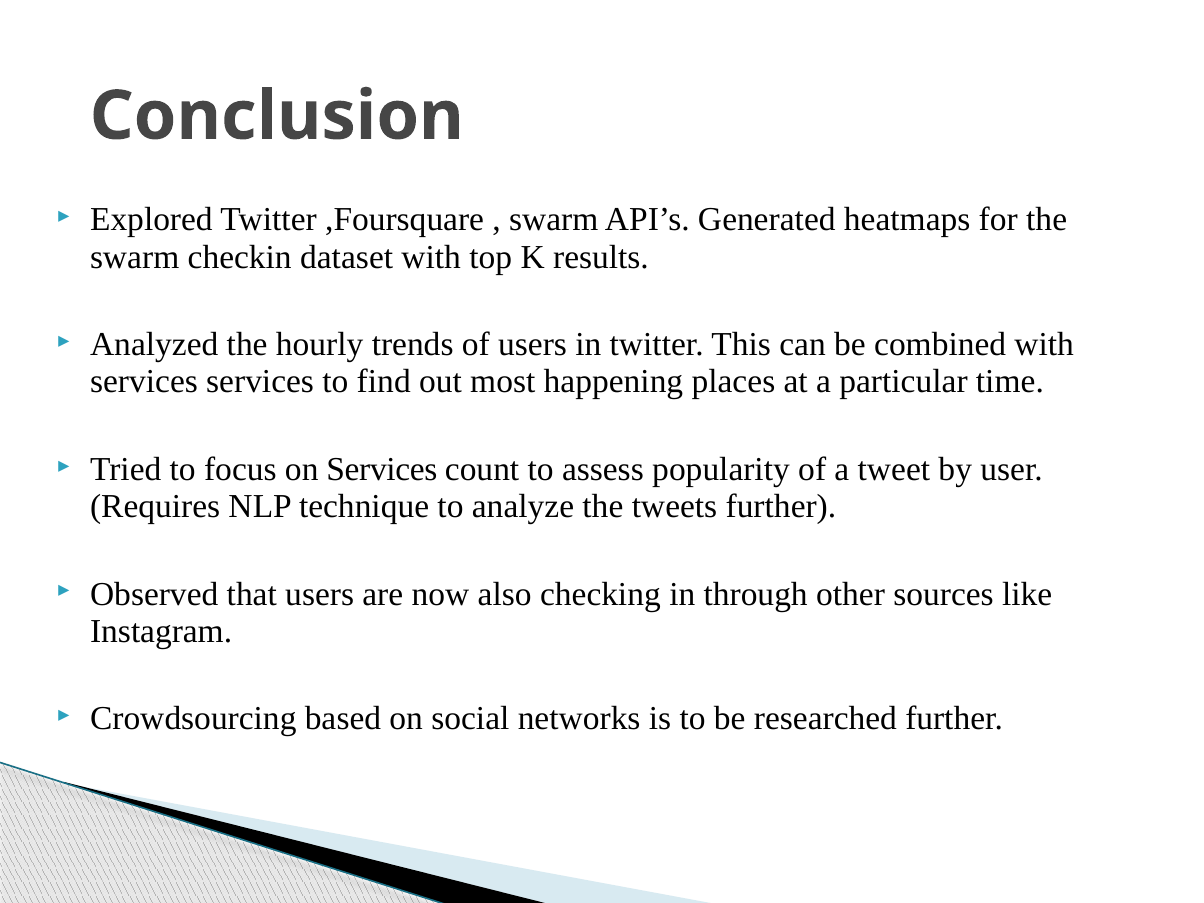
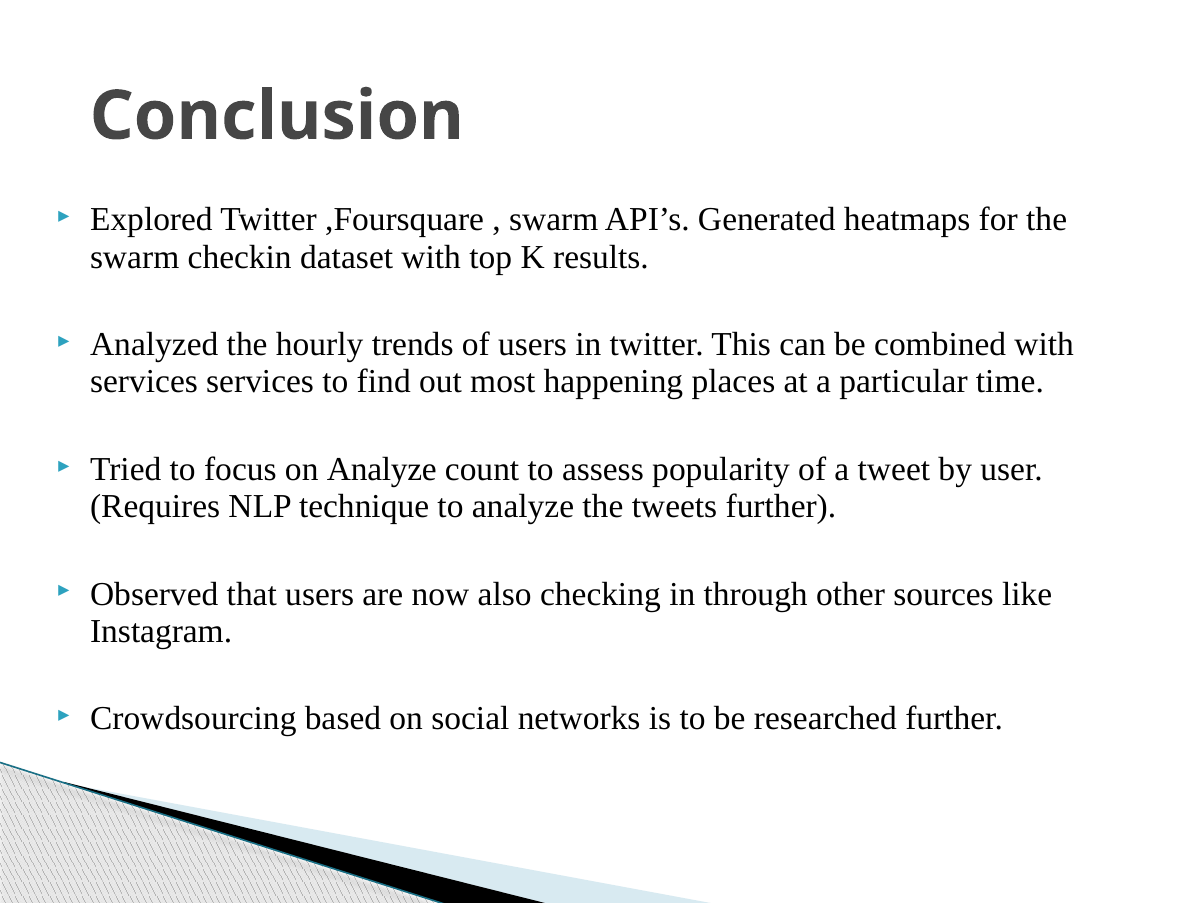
on Services: Services -> Analyze
